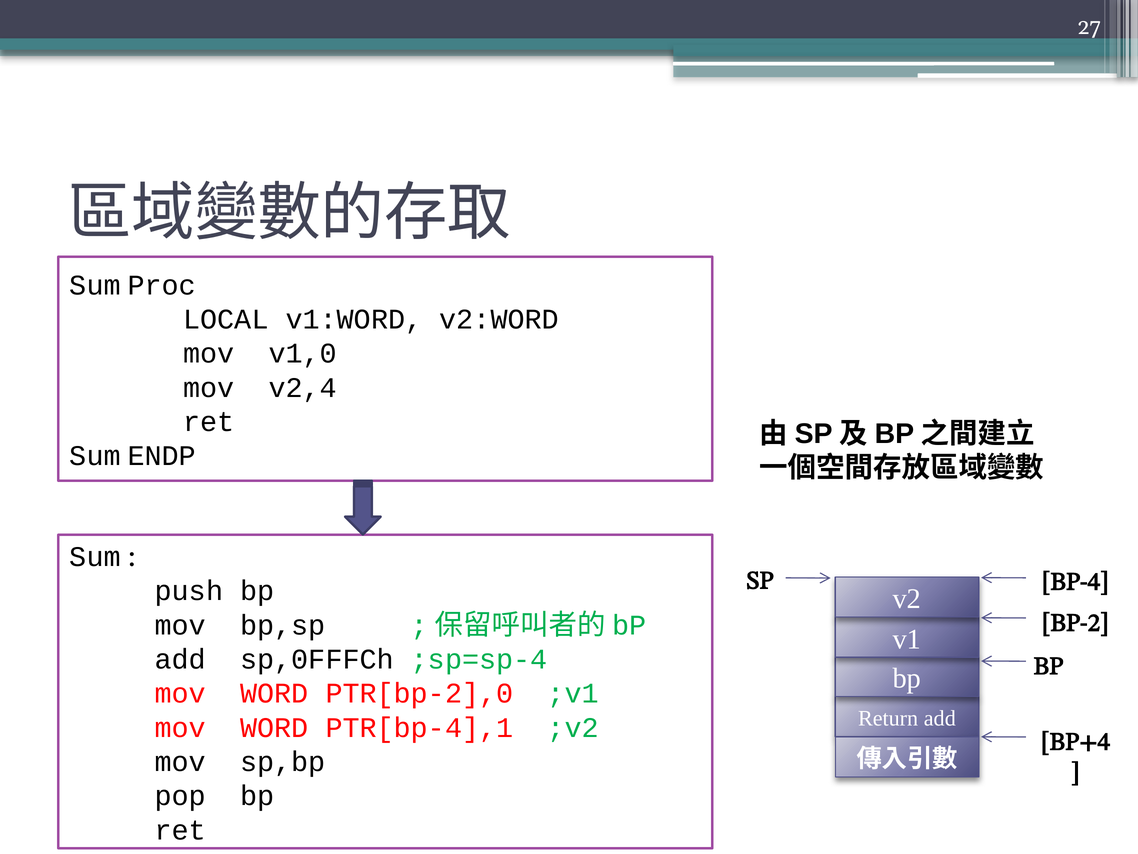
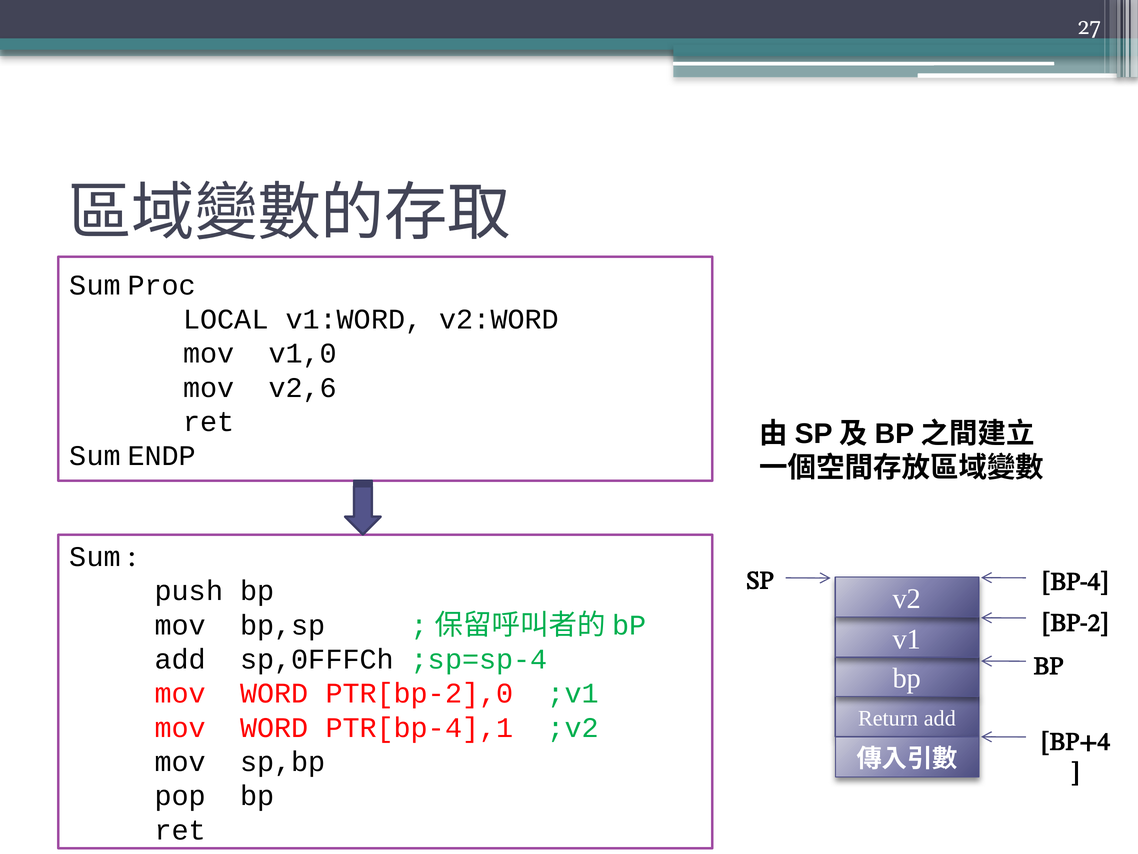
v2,4: v2,4 -> v2,6
